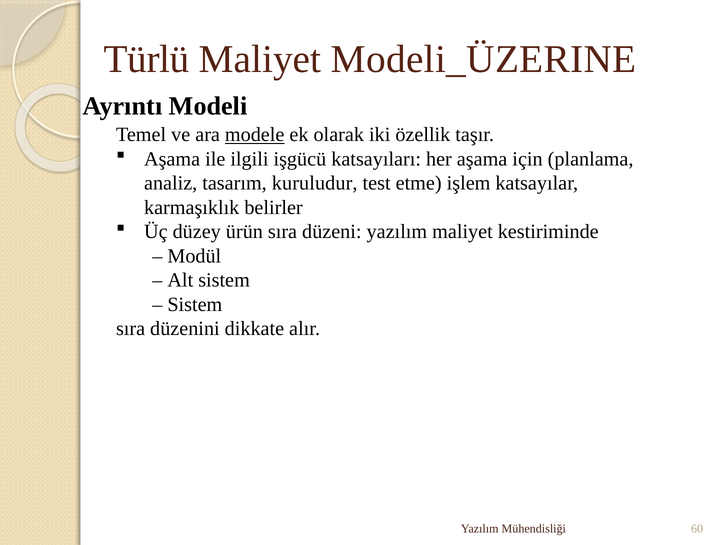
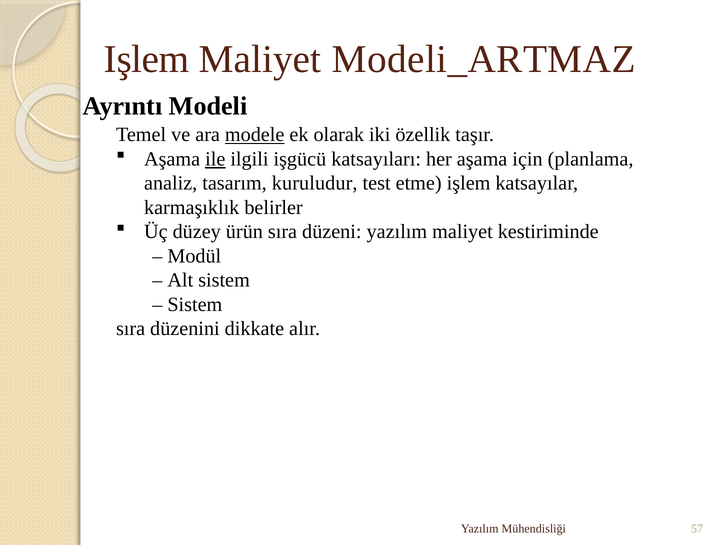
Türlü at (147, 59): Türlü -> Işlem
Modeli_ÜZERINE: Modeli_ÜZERINE -> Modeli_ARTMAZ
ile underline: none -> present
60: 60 -> 57
